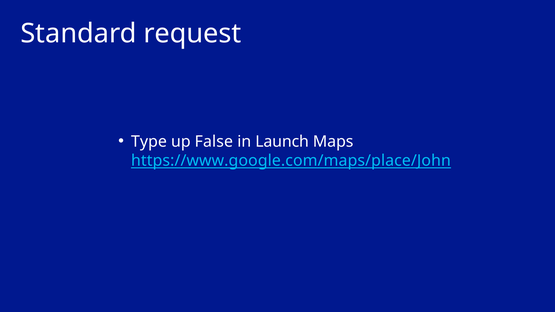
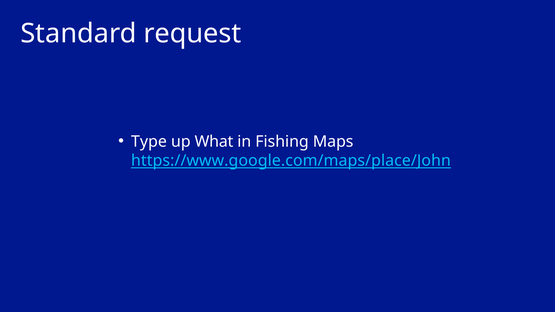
False: False -> What
Launch: Launch -> Fishing
